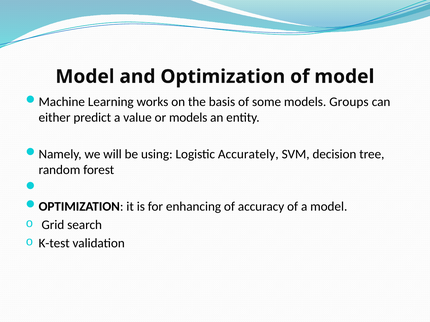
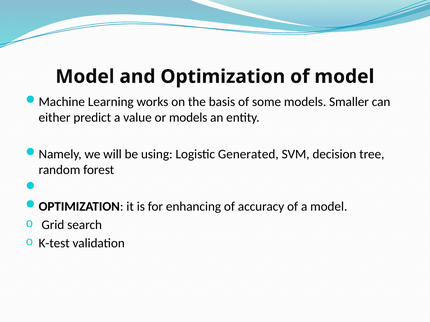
Groups: Groups -> Smaller
Accurately: Accurately -> Generated
